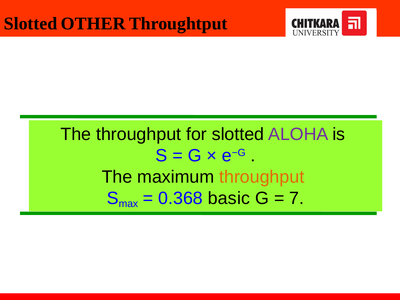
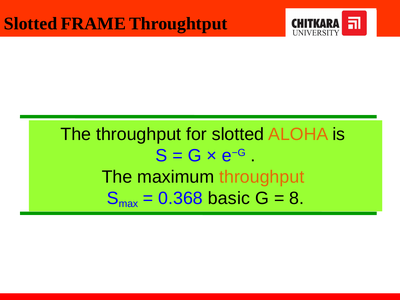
OTHER: OTHER -> FRAME
ALOHA colour: purple -> orange
7: 7 -> 8
